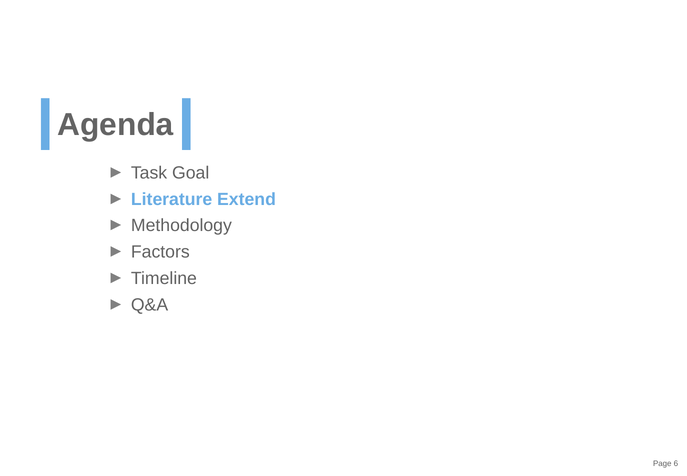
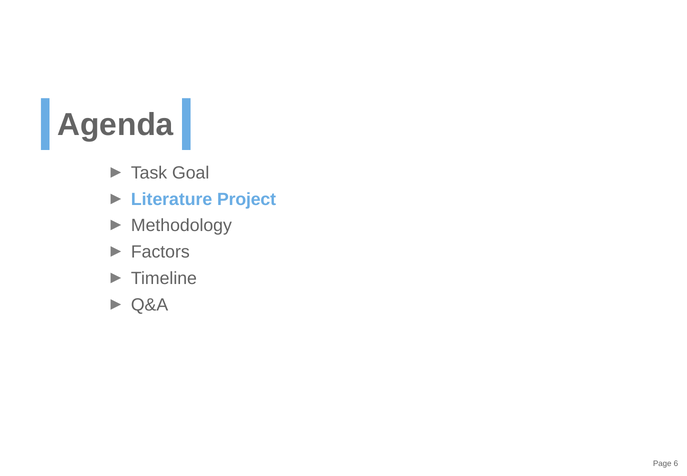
Extend: Extend -> Project
